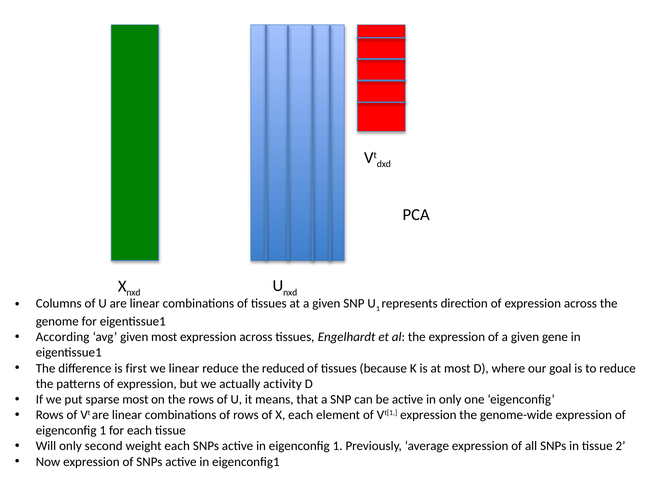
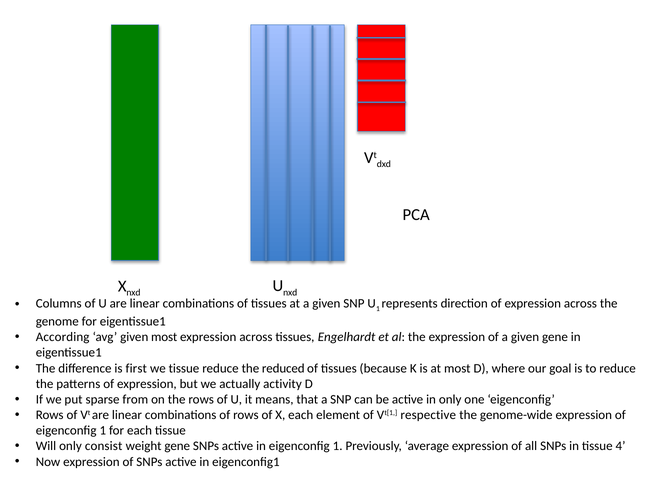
we linear: linear -> tissue
sparse most: most -> from
Vt[1 expression: expression -> respective
second: second -> consist
weight each: each -> gene
2: 2 -> 4
